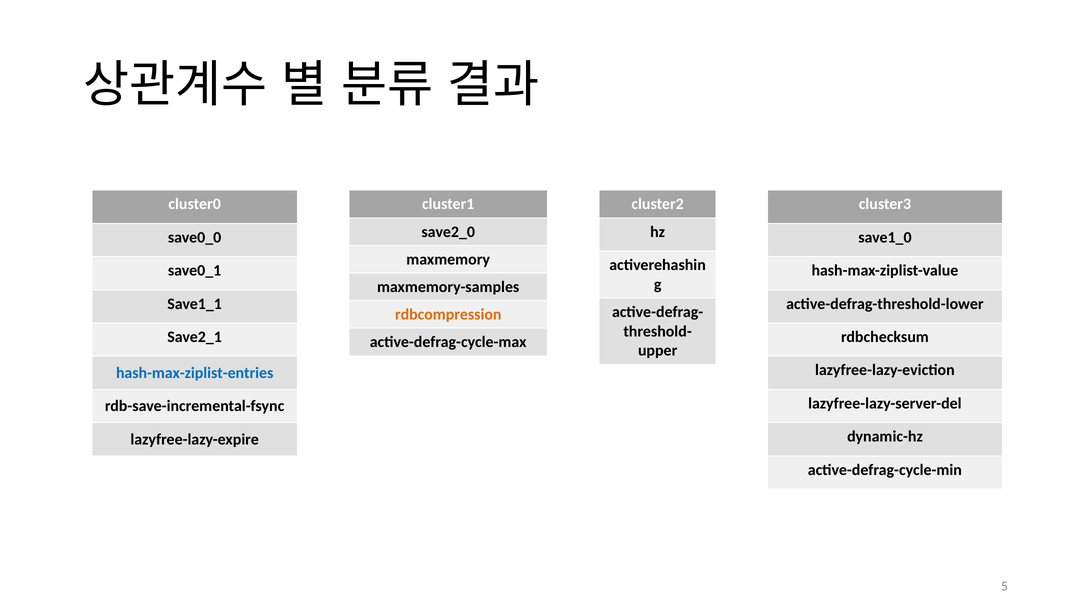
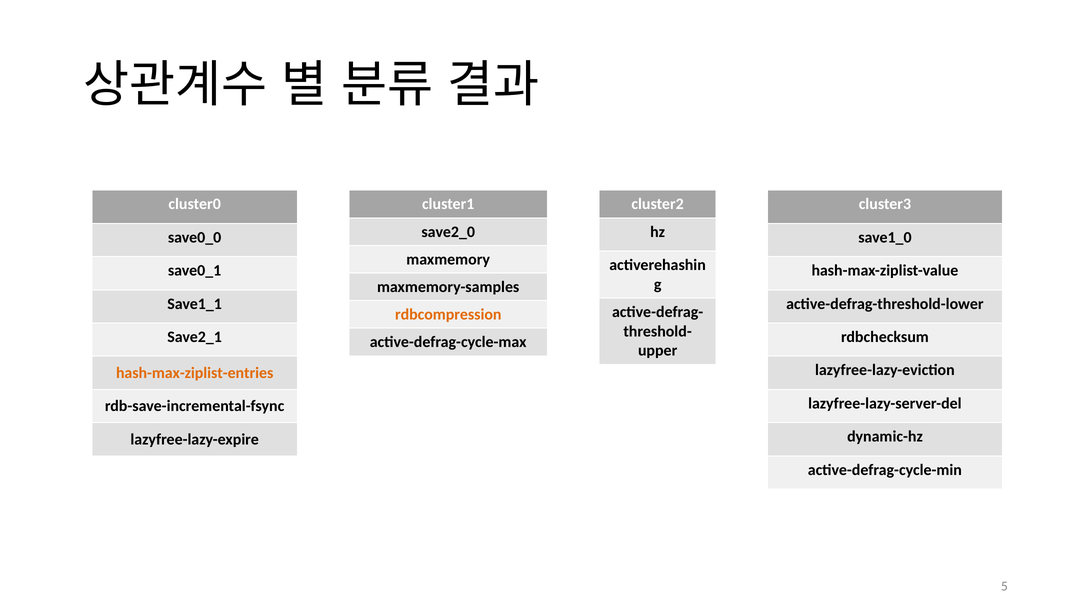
hash-max-ziplist-entries colour: blue -> orange
